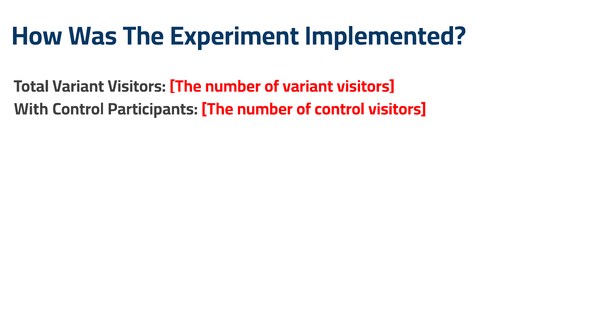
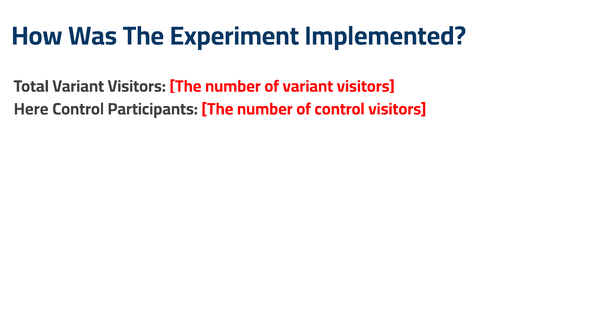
With: With -> Here
